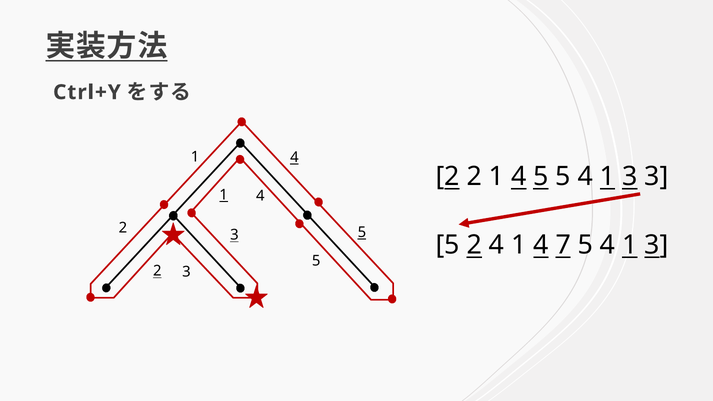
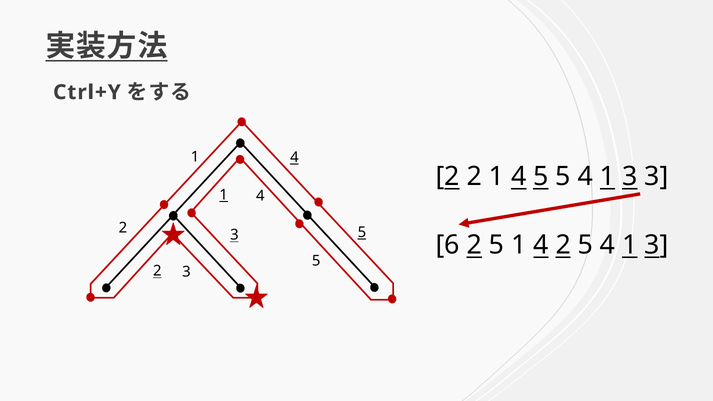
5 at (448, 245): 5 -> 6
4 at (496, 245): 4 -> 5
4 7: 7 -> 2
